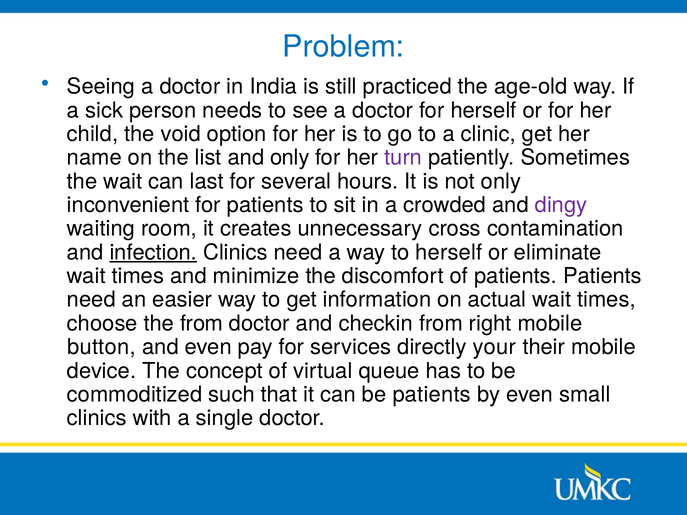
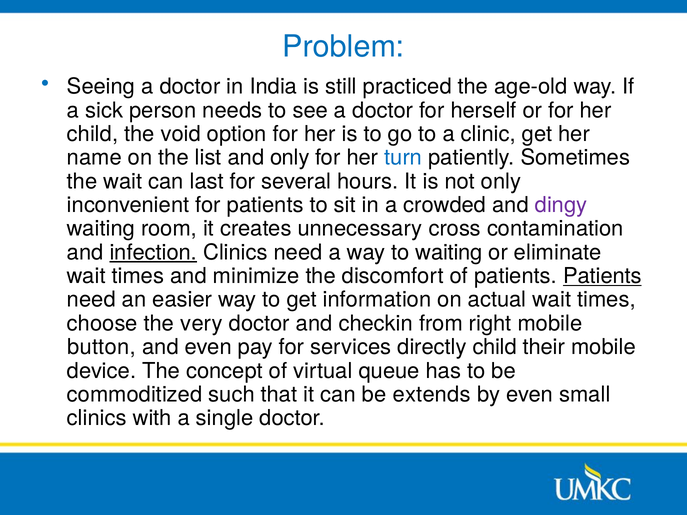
turn colour: purple -> blue
to herself: herself -> waiting
Patients at (602, 276) underline: none -> present
the from: from -> very
directly your: your -> child
be patients: patients -> extends
